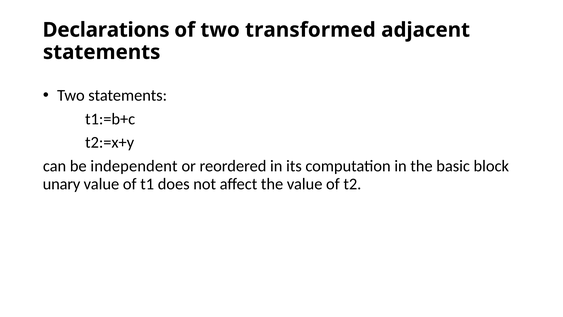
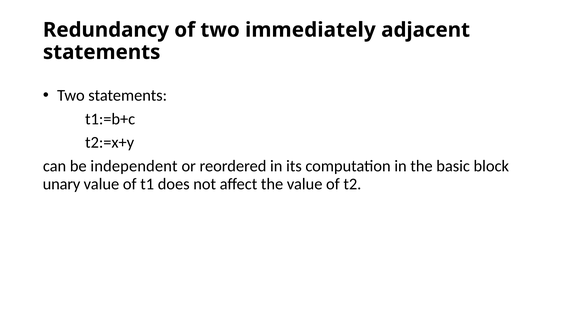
Declarations: Declarations -> Redundancy
transformed: transformed -> immediately
